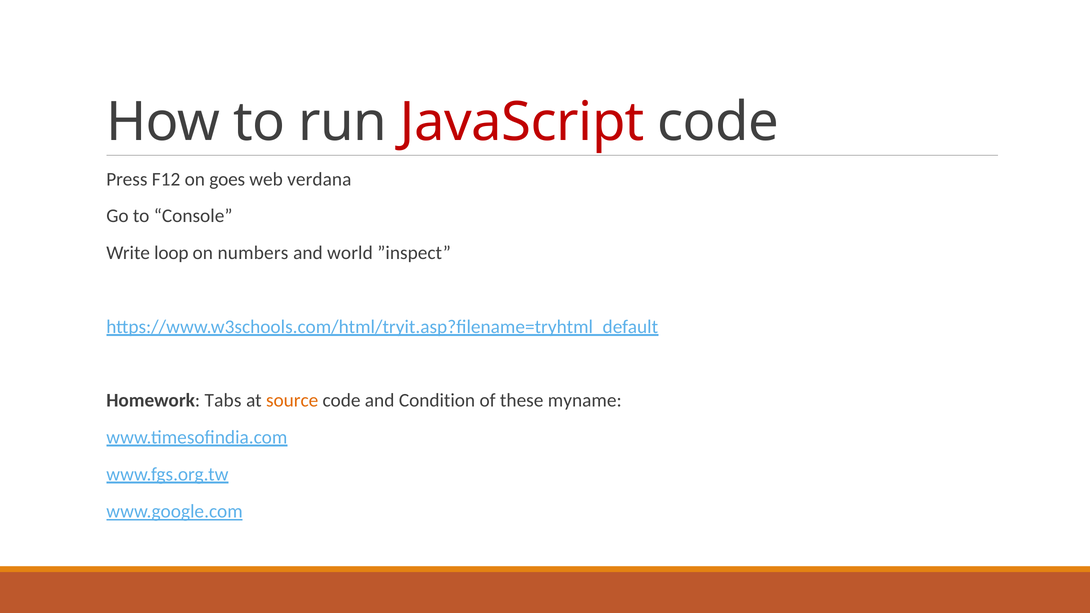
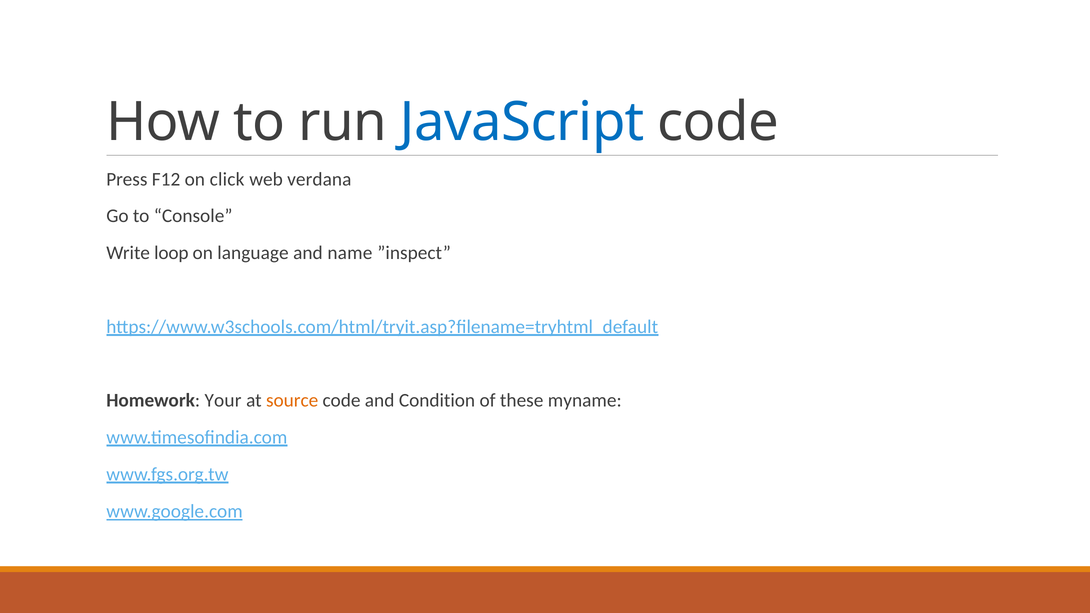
JavaScript colour: red -> blue
goes: goes -> click
numbers: numbers -> language
world: world -> name
Tabs: Tabs -> Your
